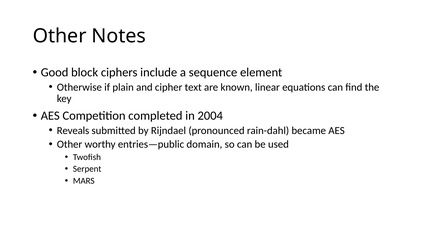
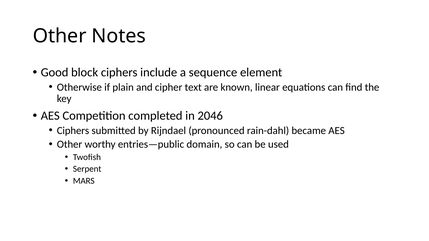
2004: 2004 -> 2046
Reveals at (73, 131): Reveals -> Ciphers
